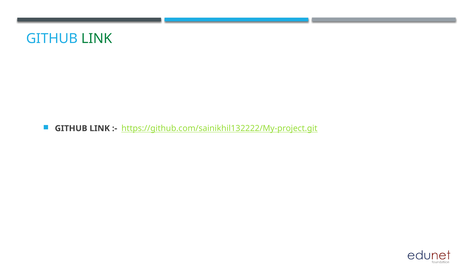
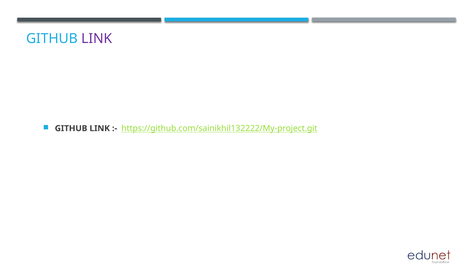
LINK at (97, 39) colour: green -> purple
